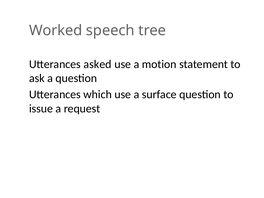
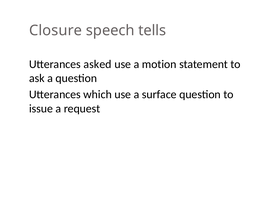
Worked: Worked -> Closure
tree: tree -> tells
